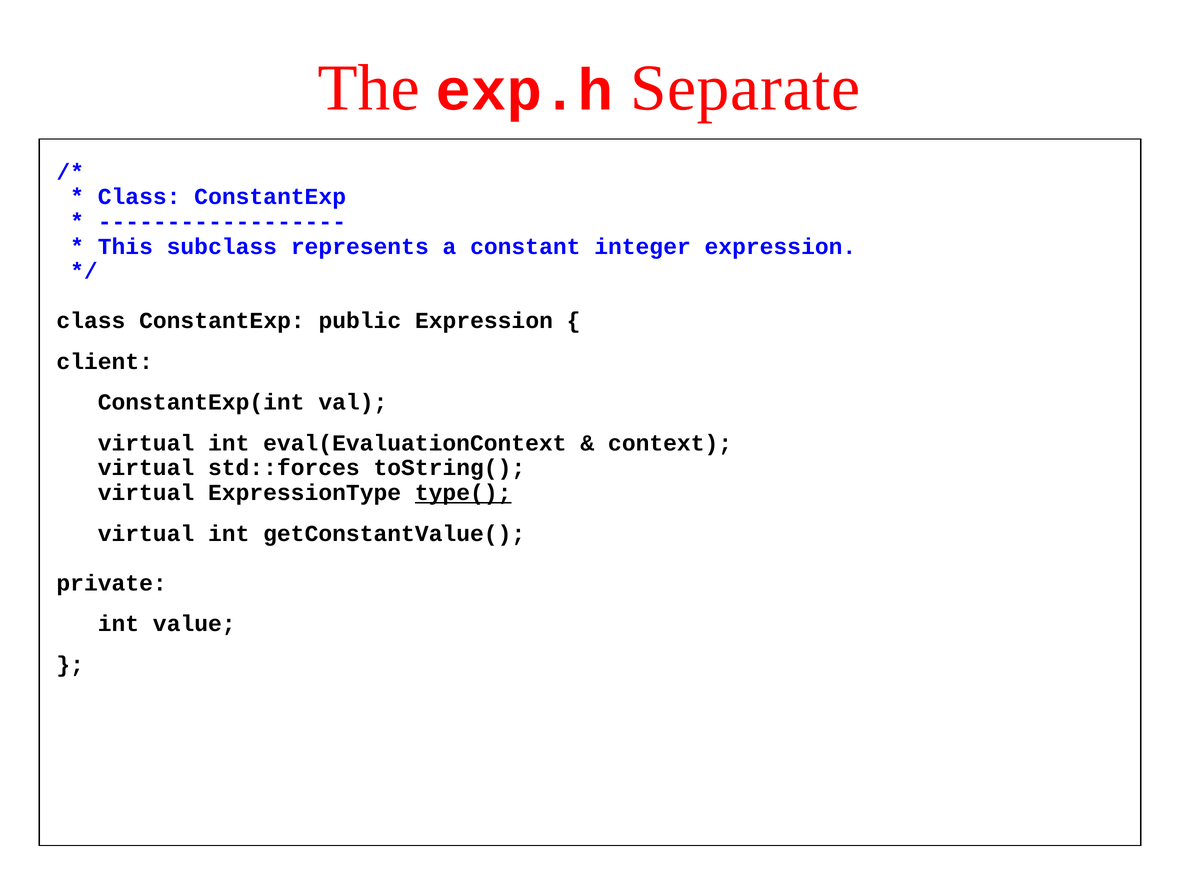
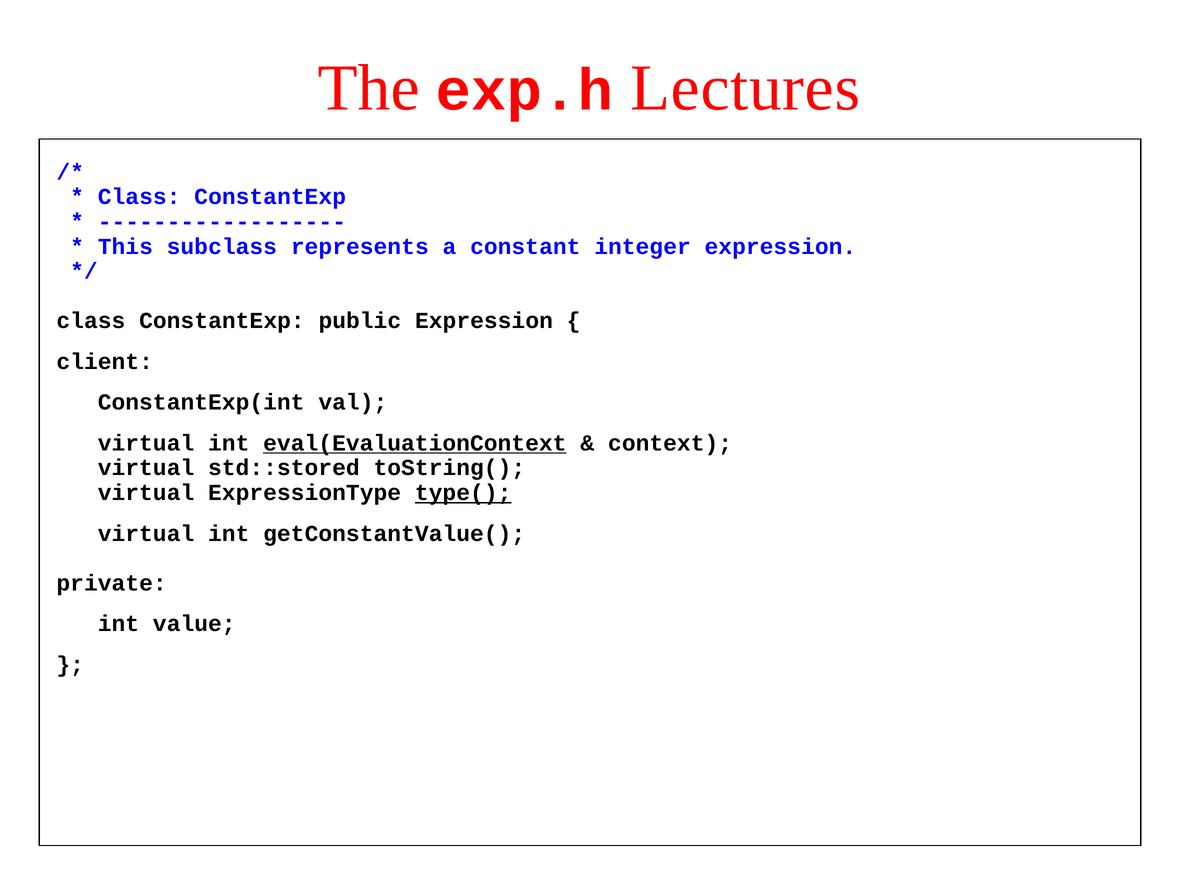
Separate: Separate -> Lectures
eval(EvaluationContext at (415, 443) underline: none -> present
std::forces: std::forces -> std::stored
